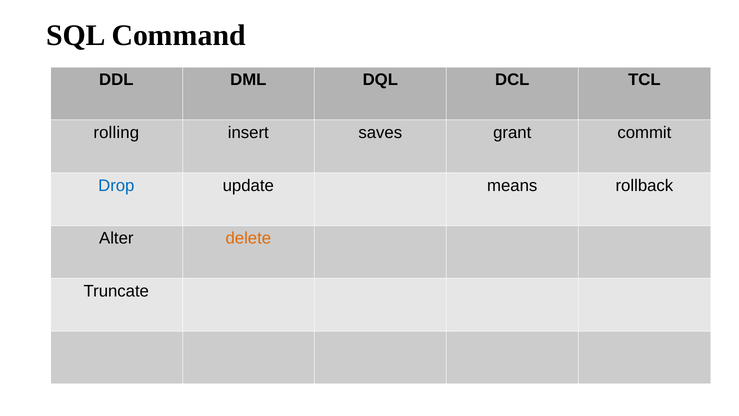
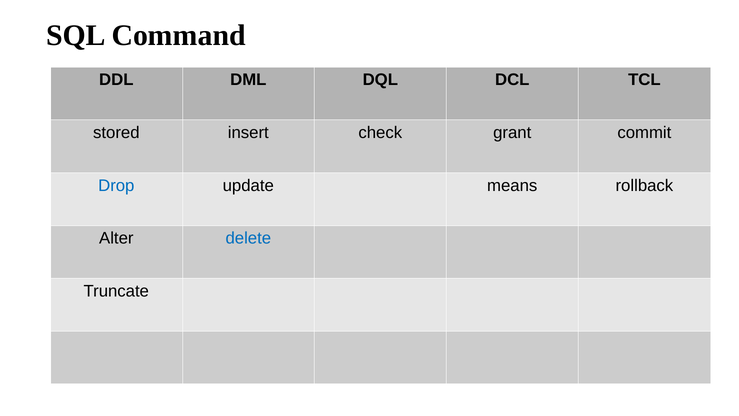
rolling: rolling -> stored
saves: saves -> check
delete colour: orange -> blue
